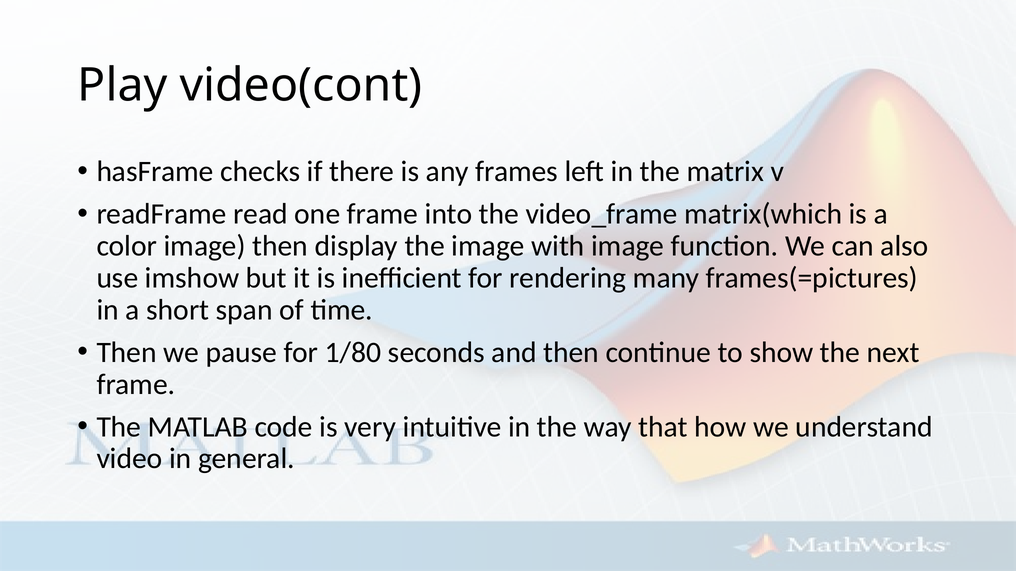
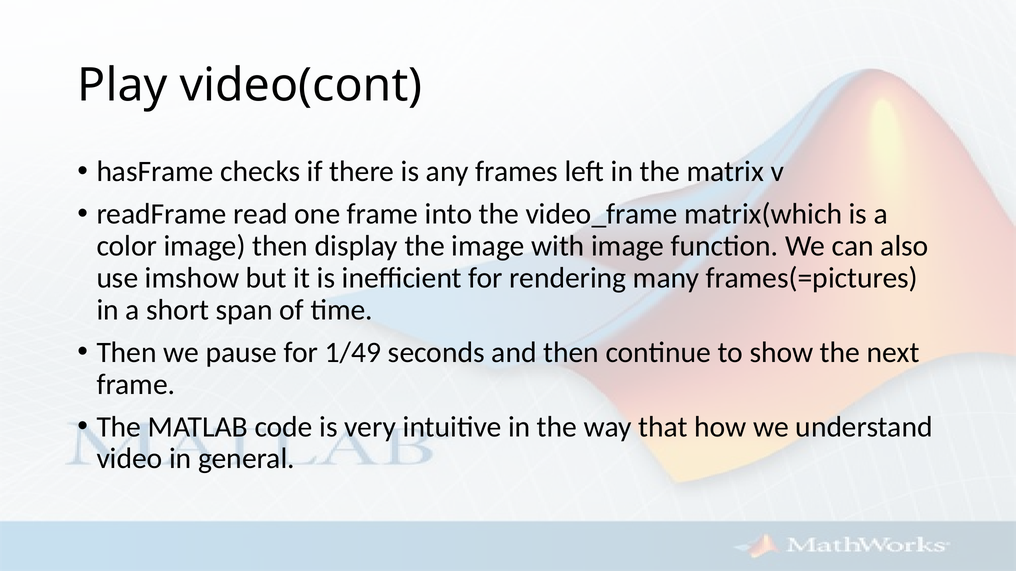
1/80: 1/80 -> 1/49
